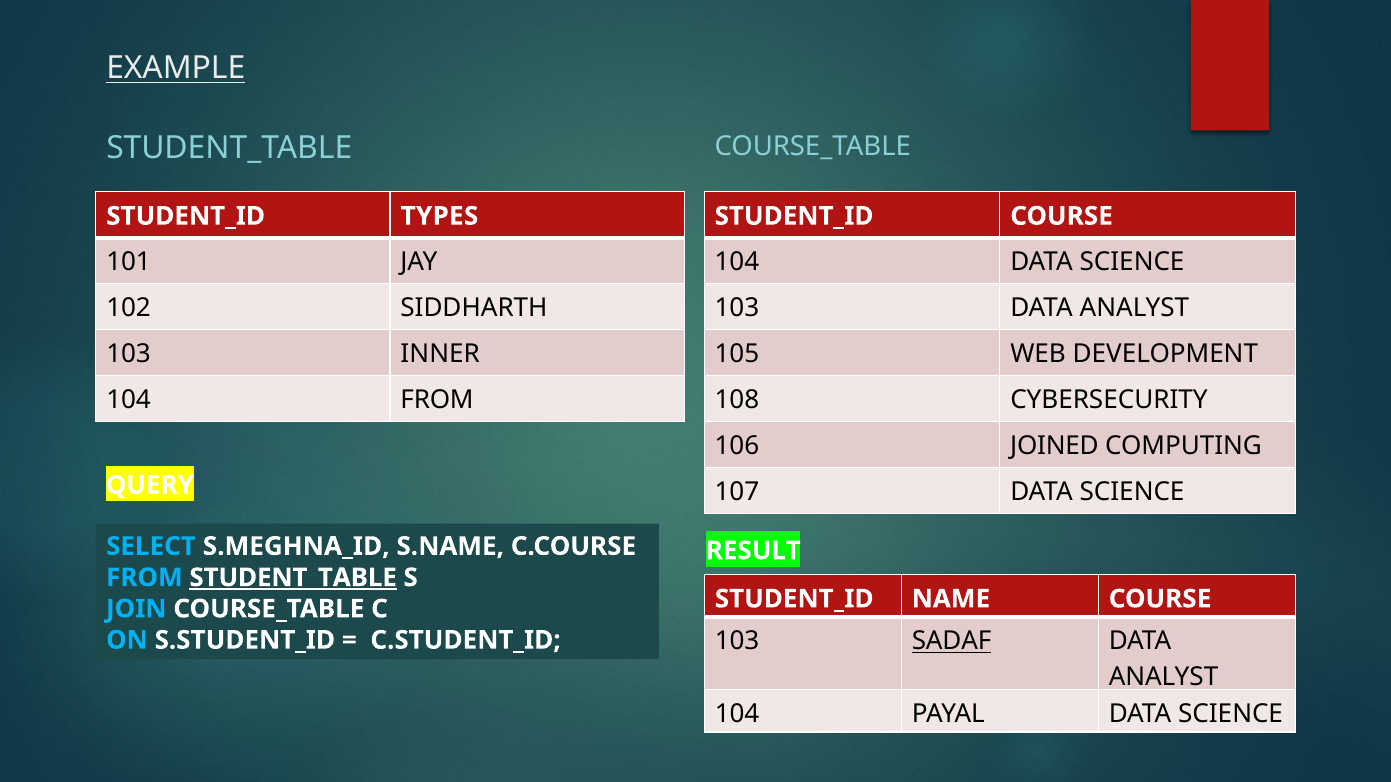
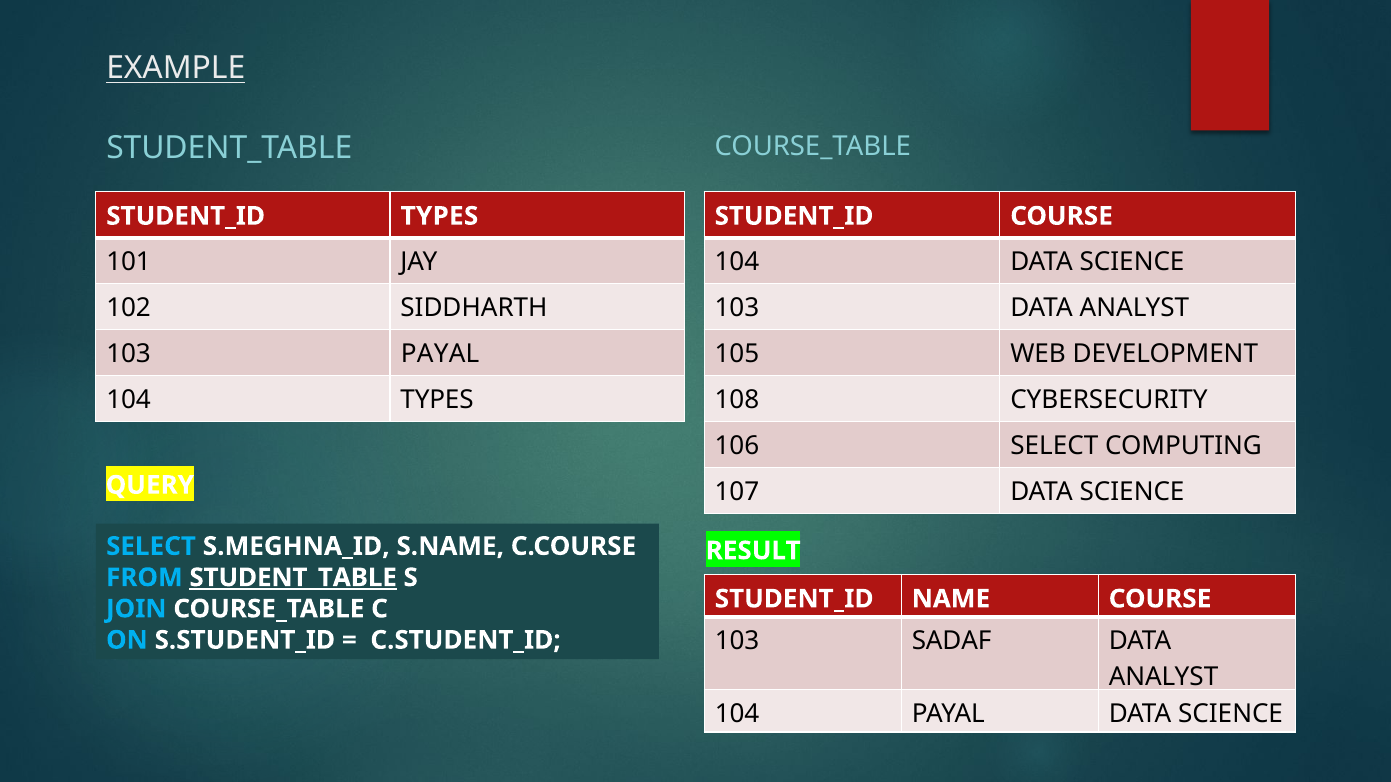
103 INNER: INNER -> PAYAL
104 FROM: FROM -> TYPES
106 JOINED: JOINED -> SELECT
SADAF underline: present -> none
